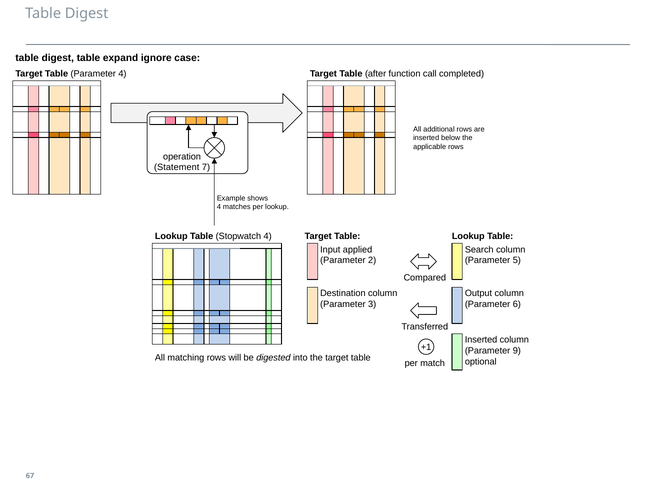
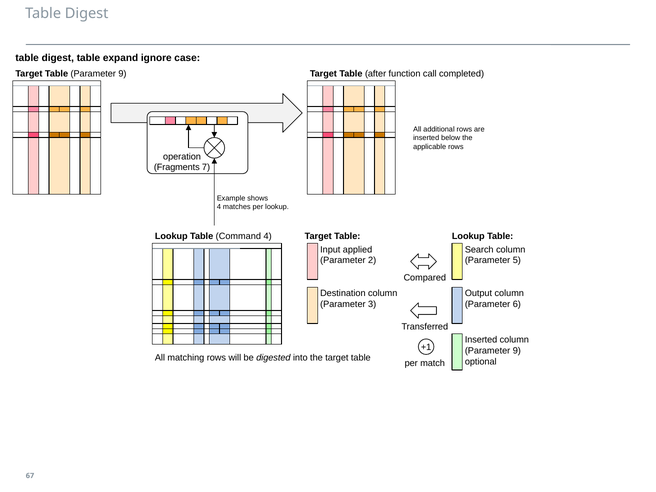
Table Parameter 4: 4 -> 9
Statement: Statement -> Fragments
Stopwatch: Stopwatch -> Command
